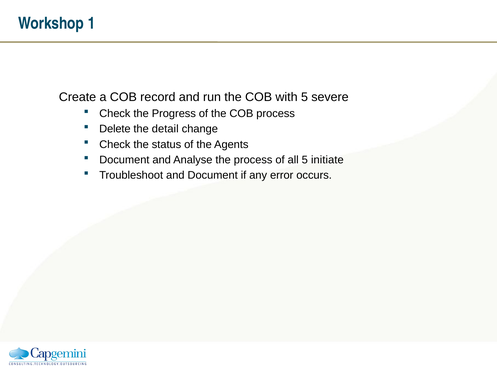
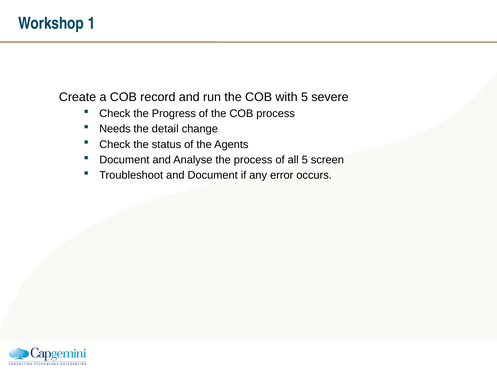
Delete: Delete -> Needs
initiate: initiate -> screen
